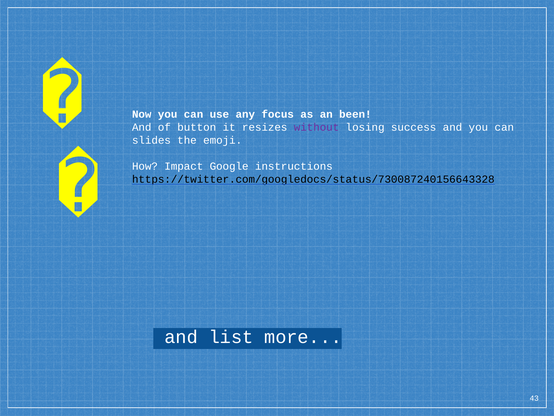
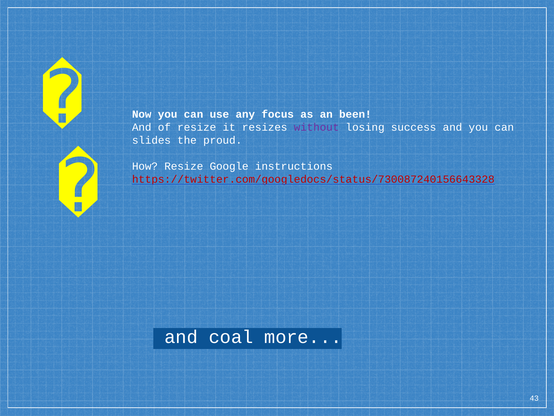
of button: button -> resize
emoji: emoji -> proud
How Impact: Impact -> Resize
https://twitter.com/googledocs/status/730087240156643328 colour: black -> red
list: list -> coal
